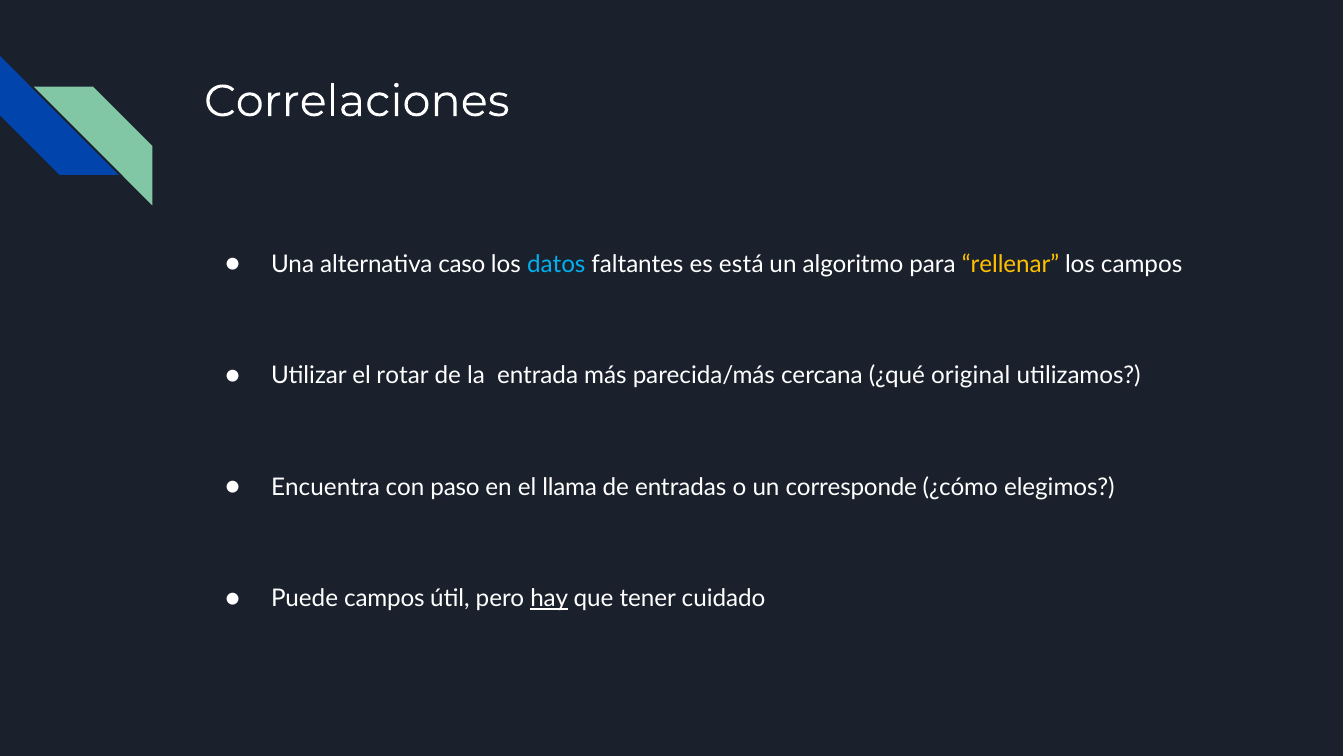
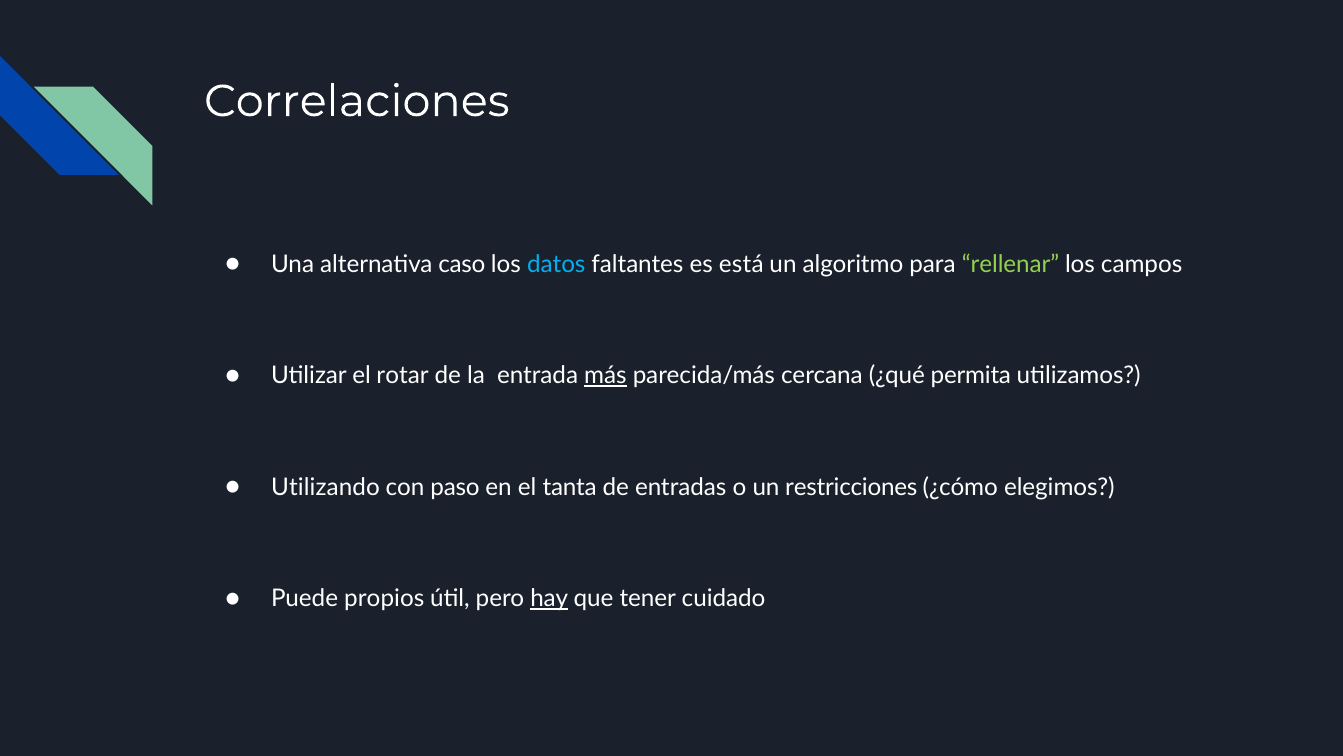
rellenar colour: yellow -> light green
más underline: none -> present
original: original -> permita
Encuentra: Encuentra -> Utilizando
llama: llama -> tanta
corresponde: corresponde -> restricciones
Puede campos: campos -> propios
